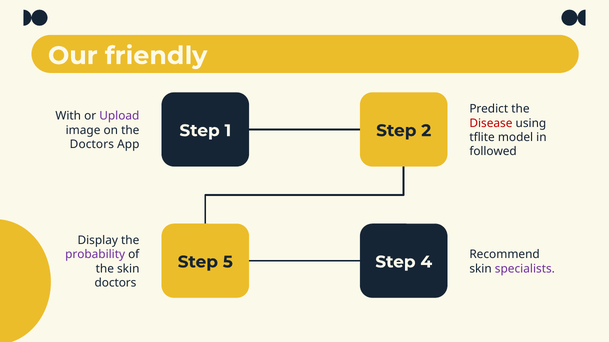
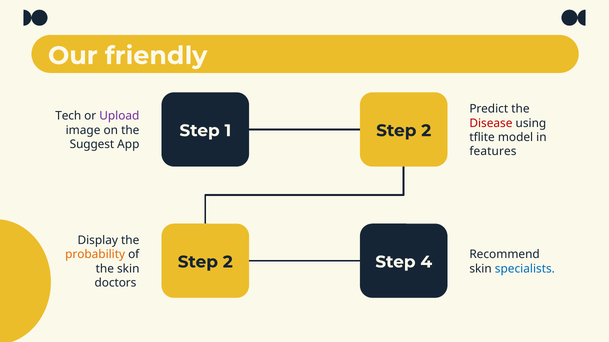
With: With -> Tech
Doctors at (92, 145): Doctors -> Suggest
followed: followed -> features
probability colour: purple -> orange
5 at (228, 262): 5 -> 2
specialists colour: purple -> blue
